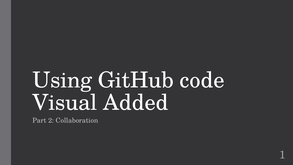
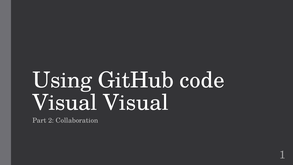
Visual Added: Added -> Visual
